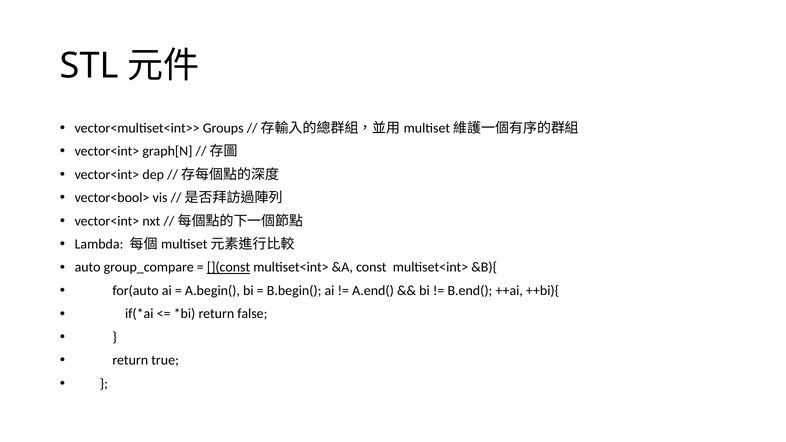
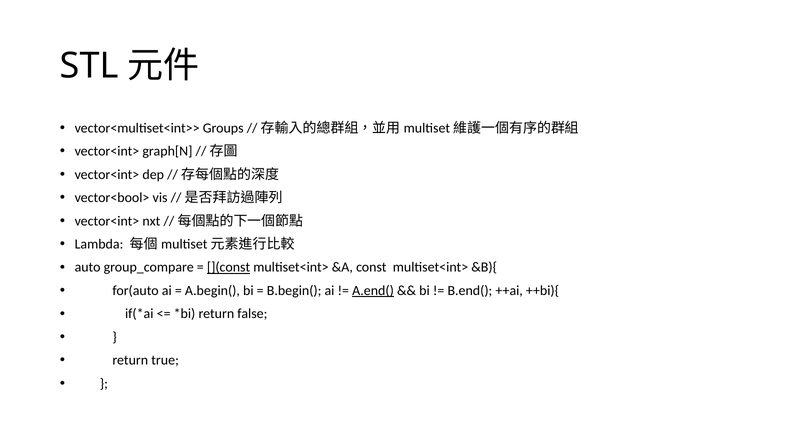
A.end( underline: none -> present
